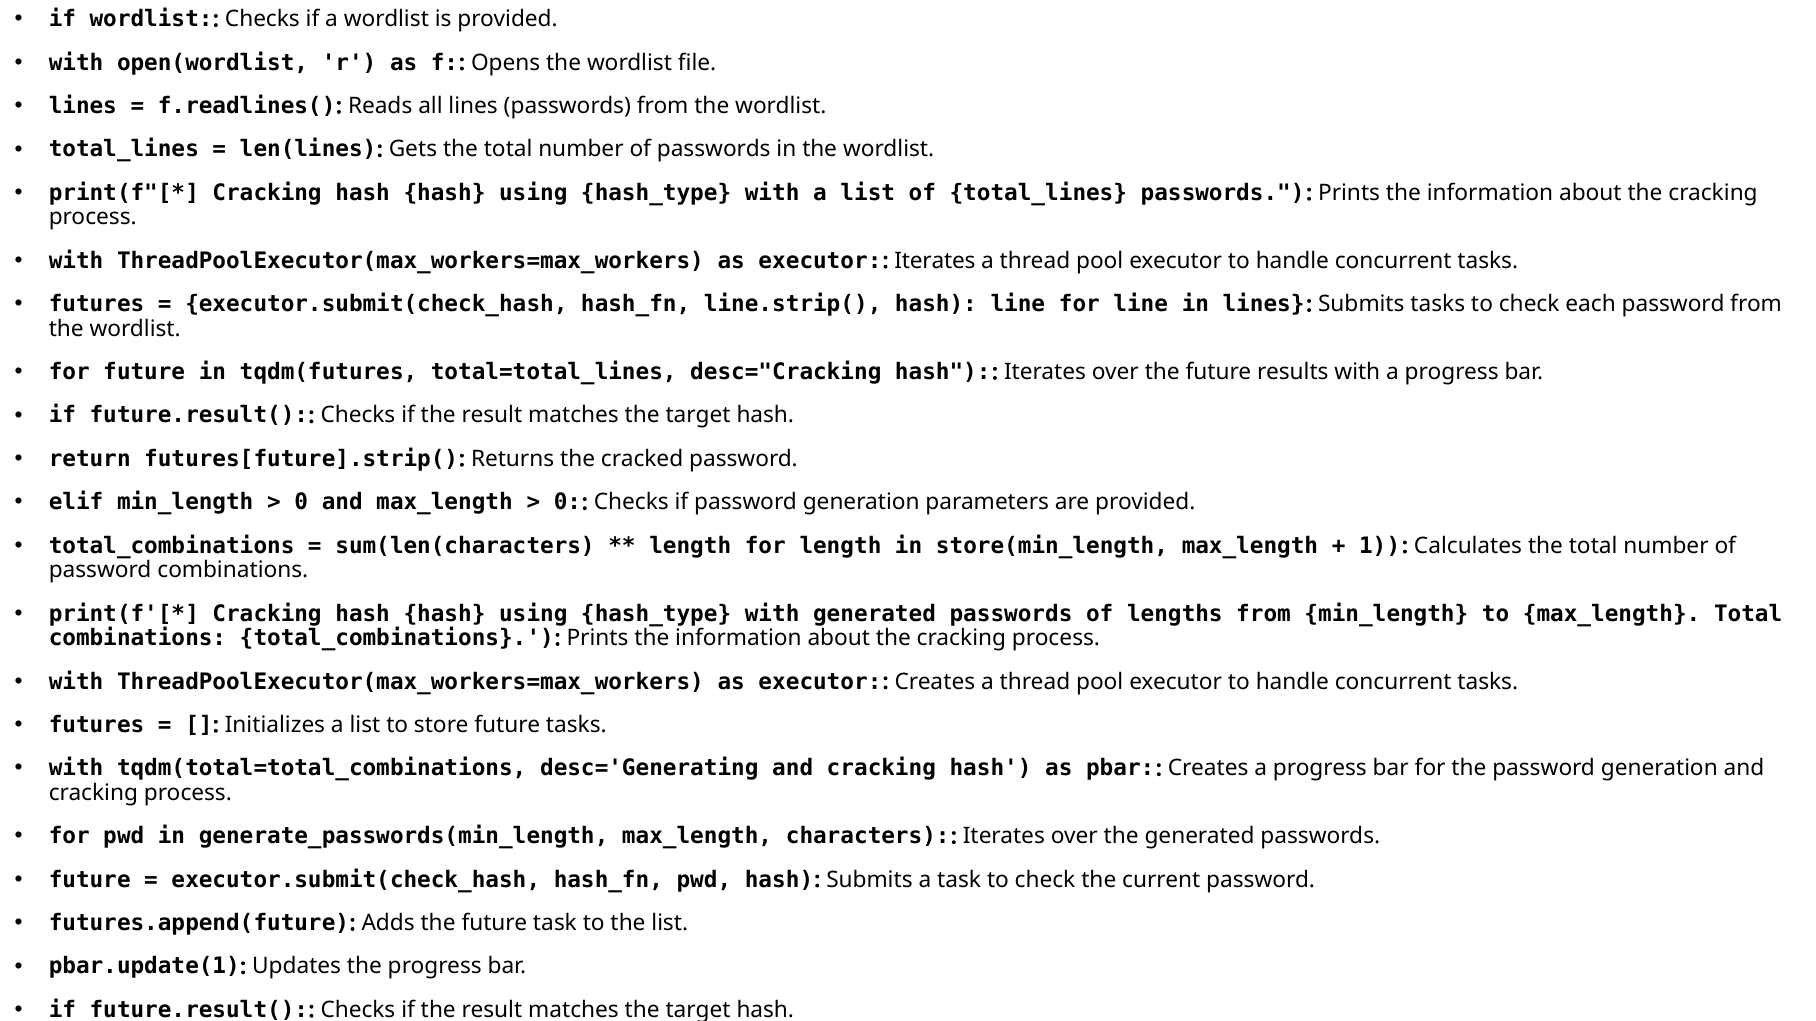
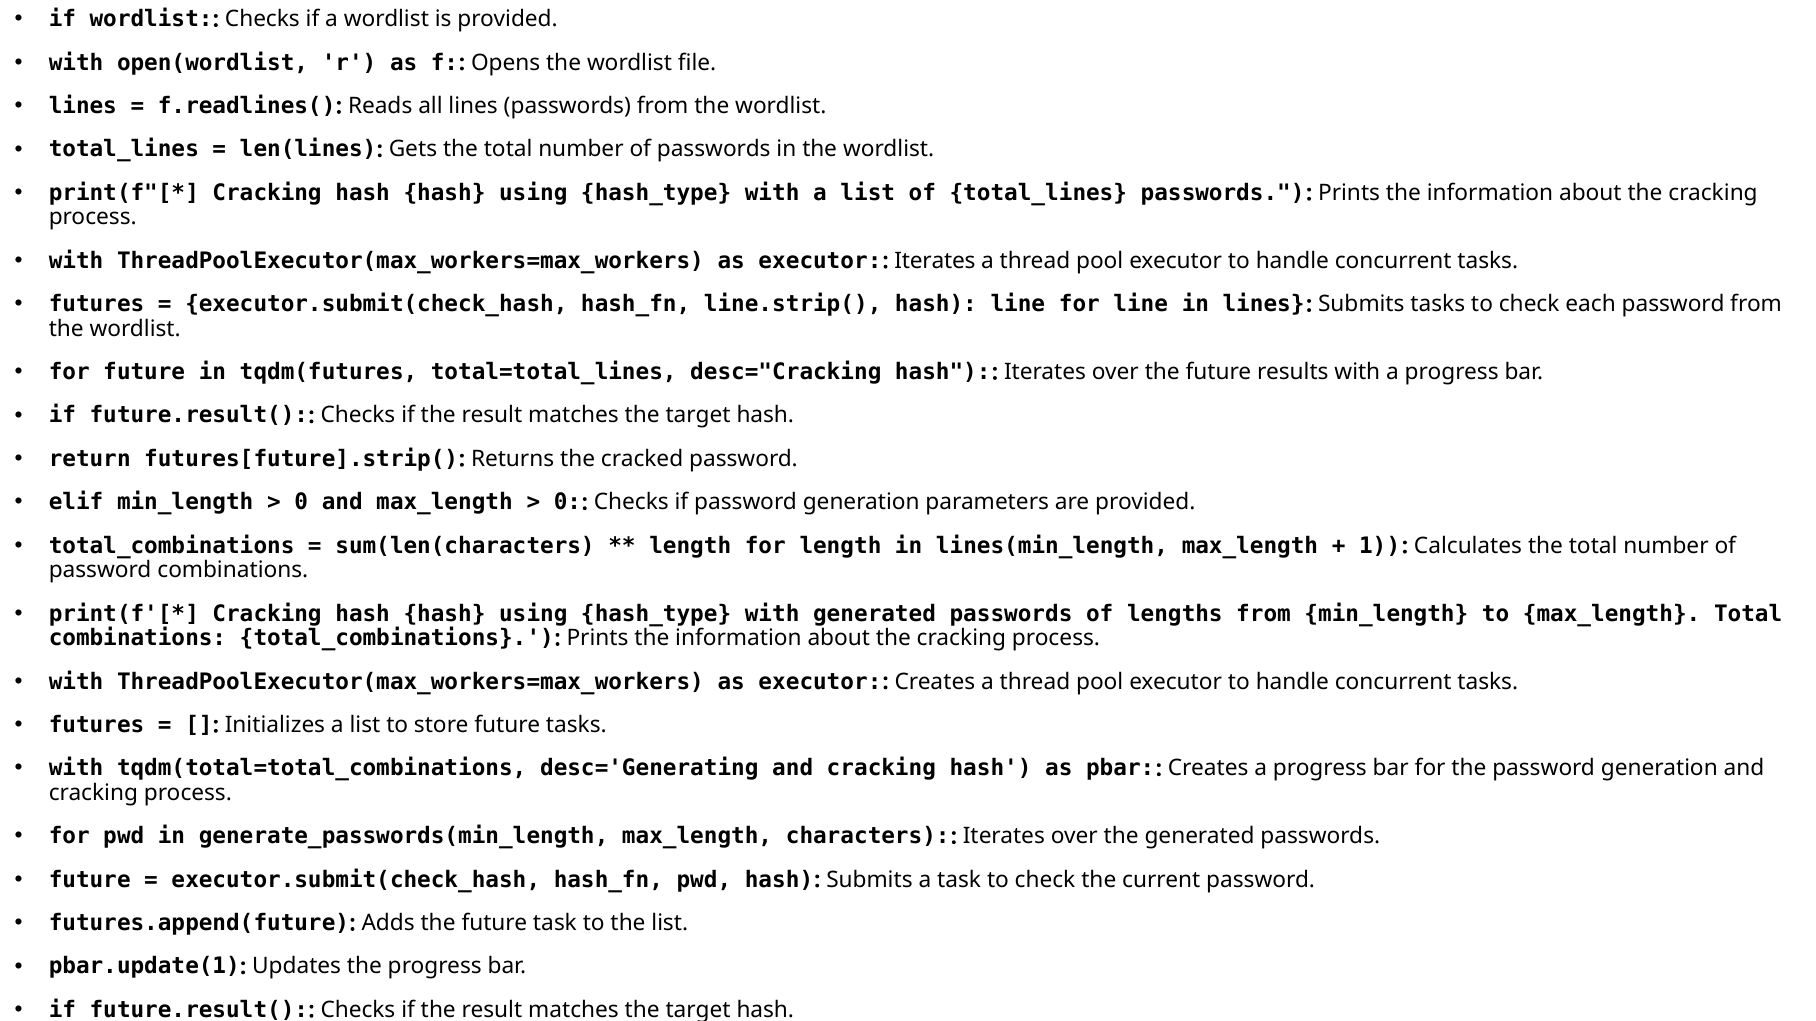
store(min_length: store(min_length -> lines(min_length
